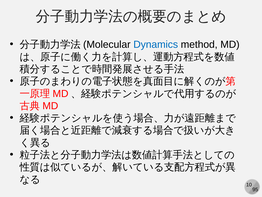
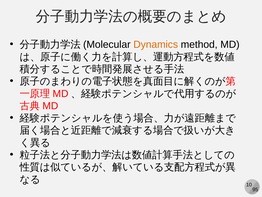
Dynamics colour: blue -> orange
